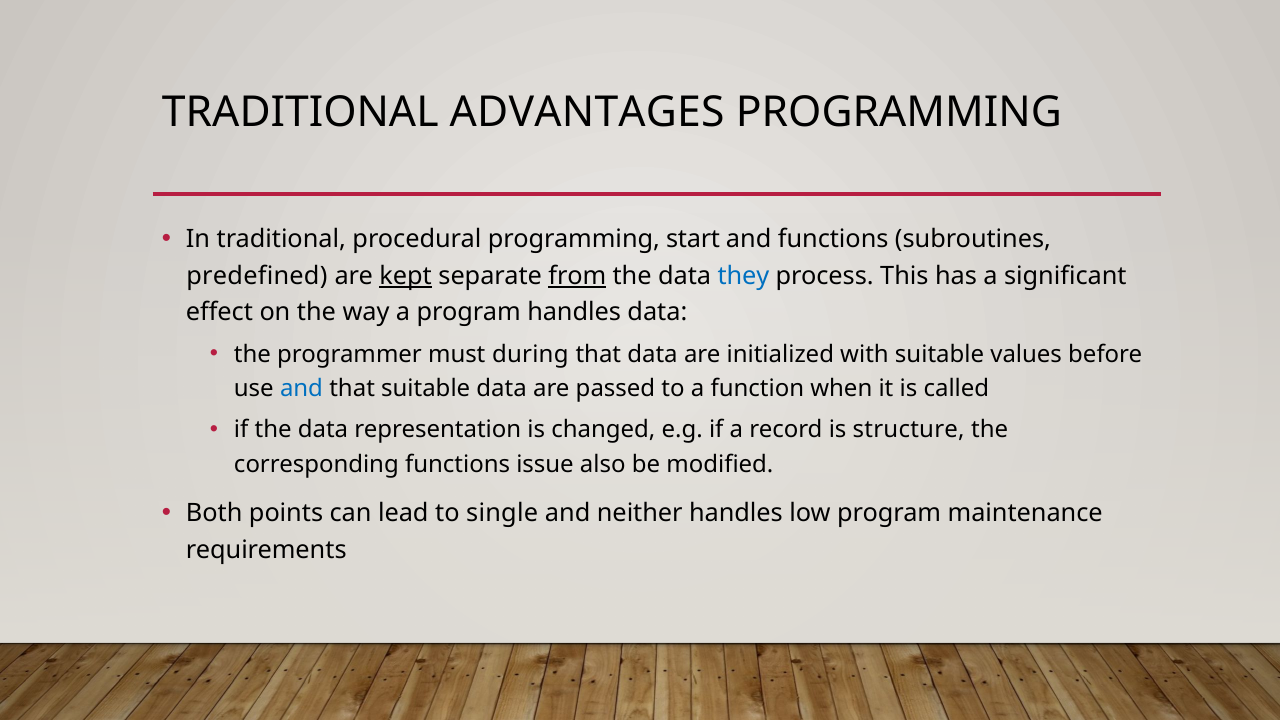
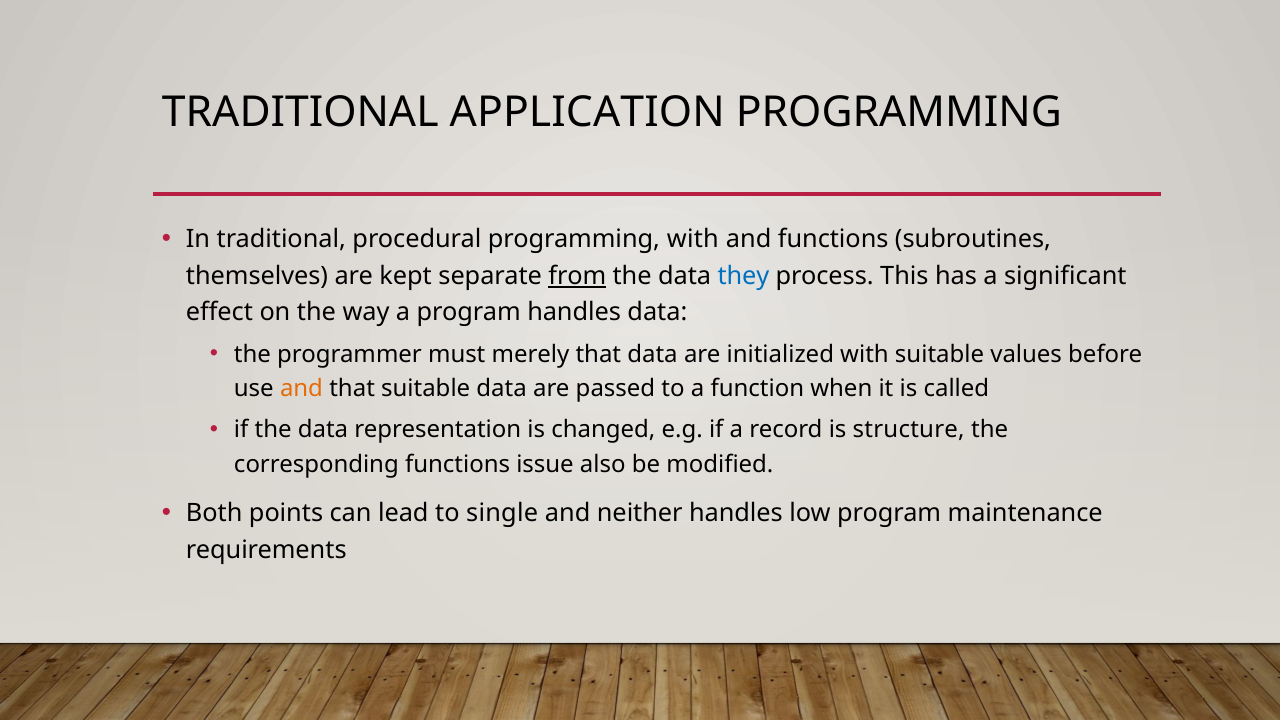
ADVANTAGES: ADVANTAGES -> APPLICATION
programming start: start -> with
predefined: predefined -> themselves
kept underline: present -> none
during: during -> merely
and at (302, 389) colour: blue -> orange
